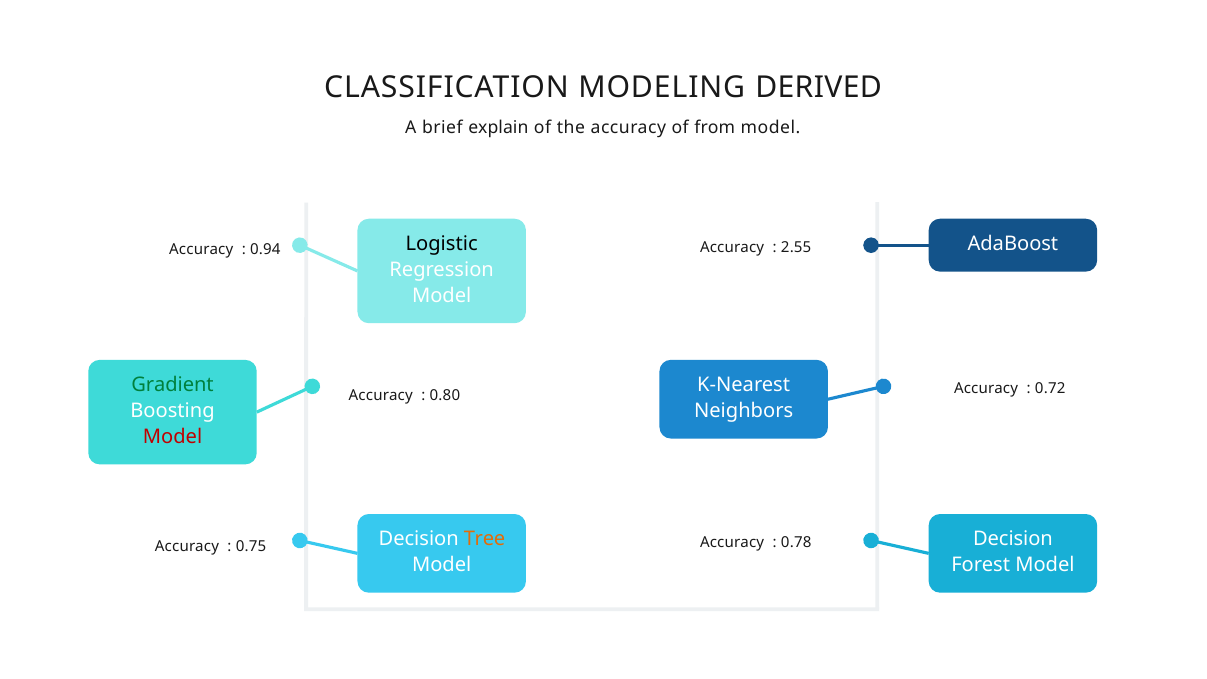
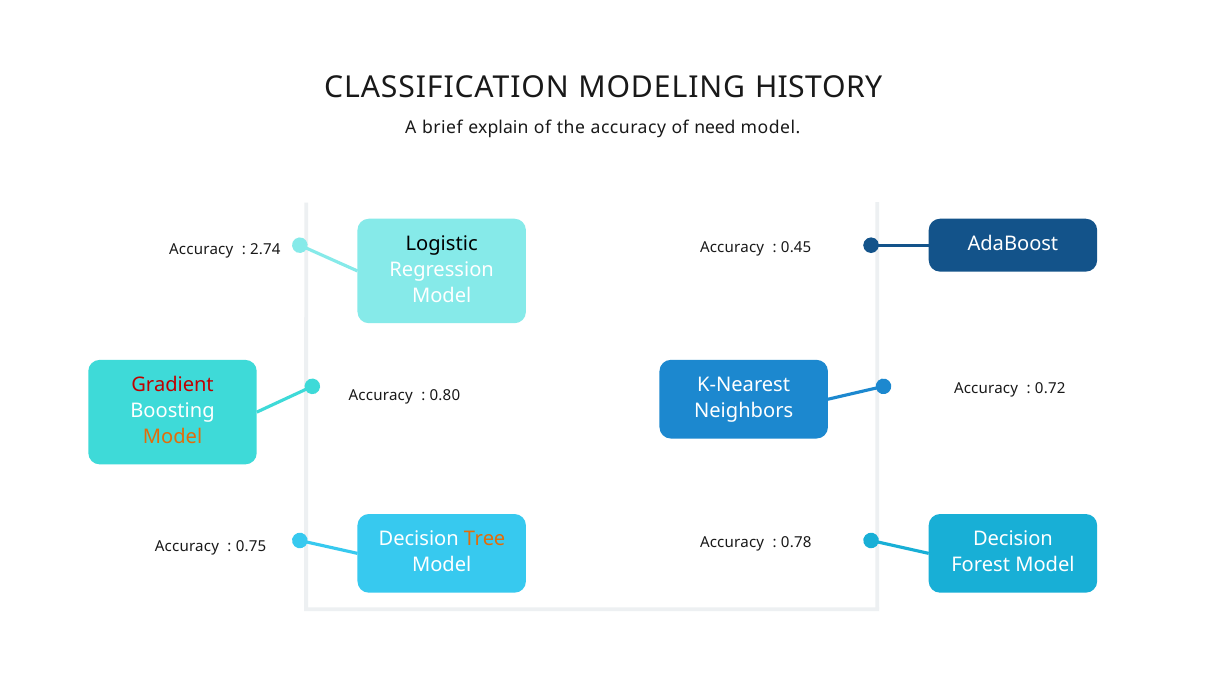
DERIVED: DERIVED -> HISTORY
from: from -> need
2.55: 2.55 -> 0.45
0.94: 0.94 -> 2.74
Gradient colour: green -> red
Model at (173, 437) colour: red -> orange
